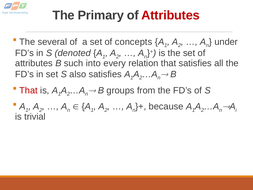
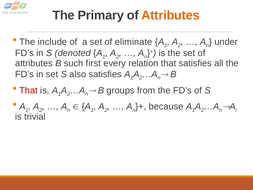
Attributes at (171, 15) colour: red -> orange
several: several -> include
concepts: concepts -> eliminate
into: into -> first
